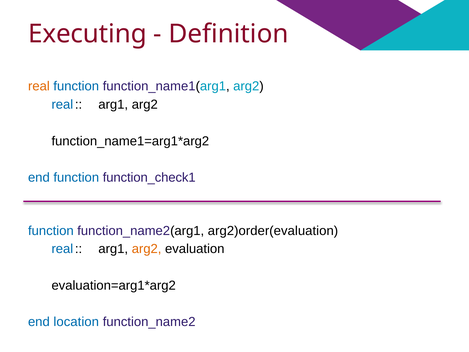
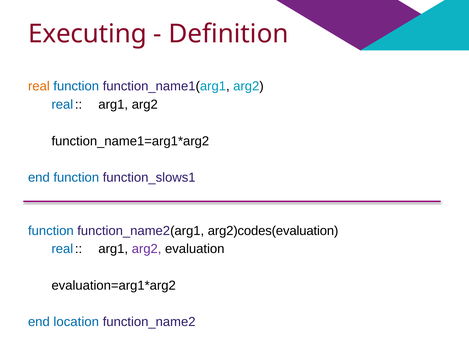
function_check1: function_check1 -> function_slows1
arg2)order(evaluation: arg2)order(evaluation -> arg2)codes(evaluation
arg2 at (147, 249) colour: orange -> purple
